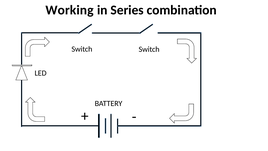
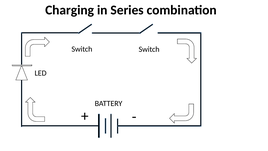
Working: Working -> Charging
